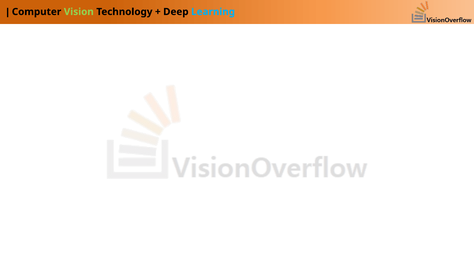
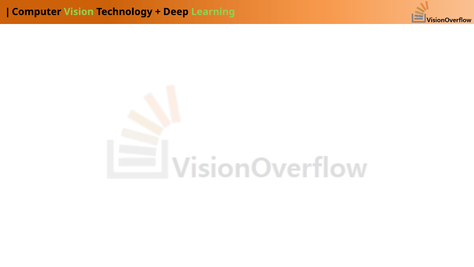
Learning colour: light blue -> light green
